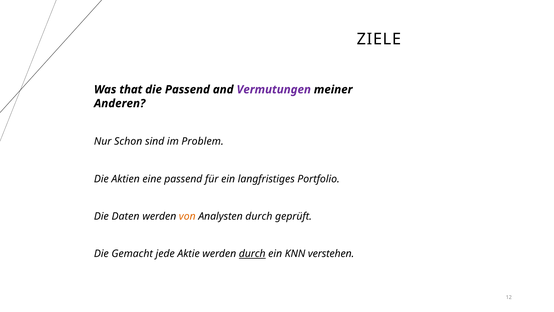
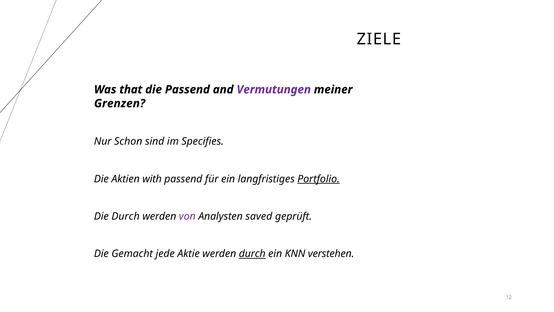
Anderen: Anderen -> Grenzen
Problem: Problem -> Specifies
eine: eine -> with
Portfolio underline: none -> present
Die Daten: Daten -> Durch
von colour: orange -> purple
Analysten durch: durch -> saved
